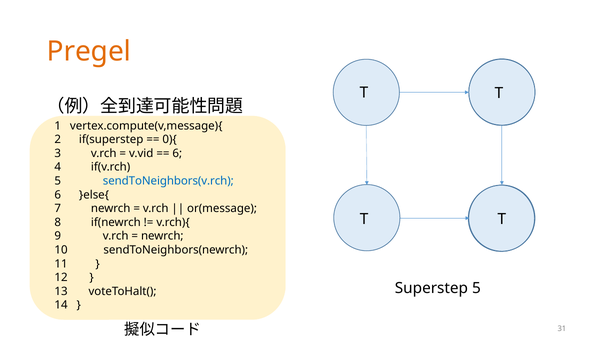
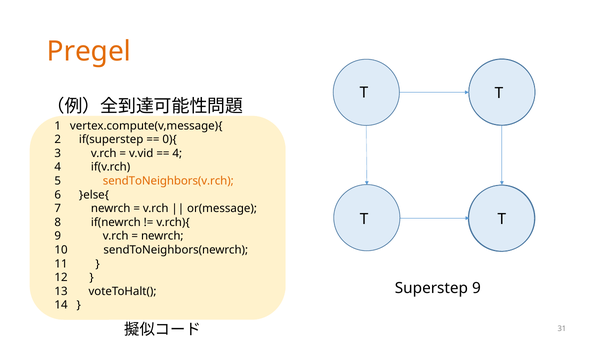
6 at (177, 153): 6 -> 4
sendToNeighbors(v.rch colour: blue -> orange
Superstep 5: 5 -> 9
